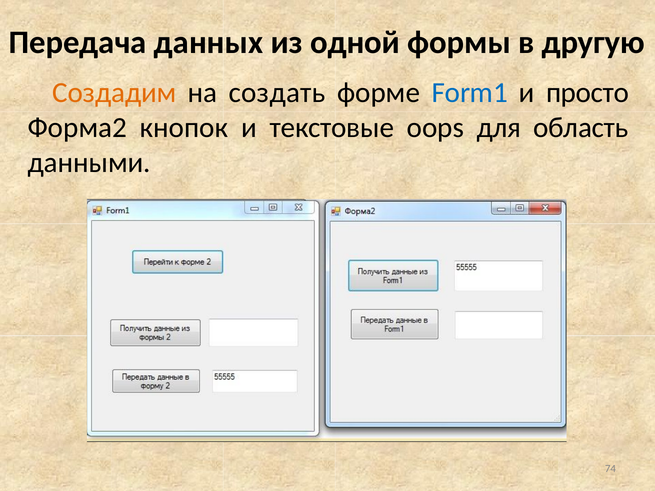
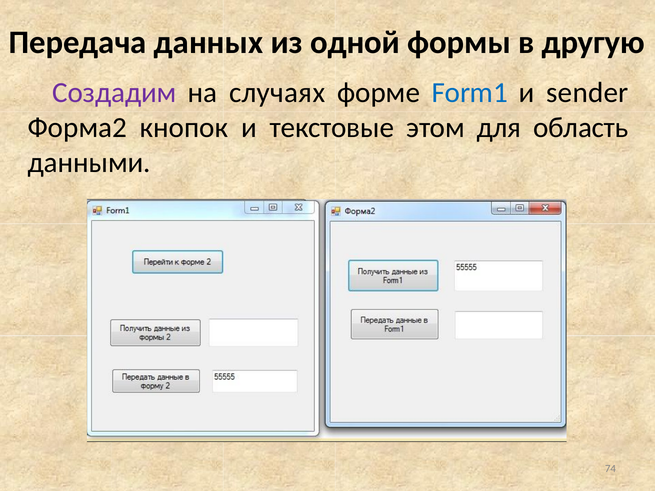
Создадим colour: orange -> purple
создать: создать -> случаях
просто: просто -> sender
oops: oops -> этом
